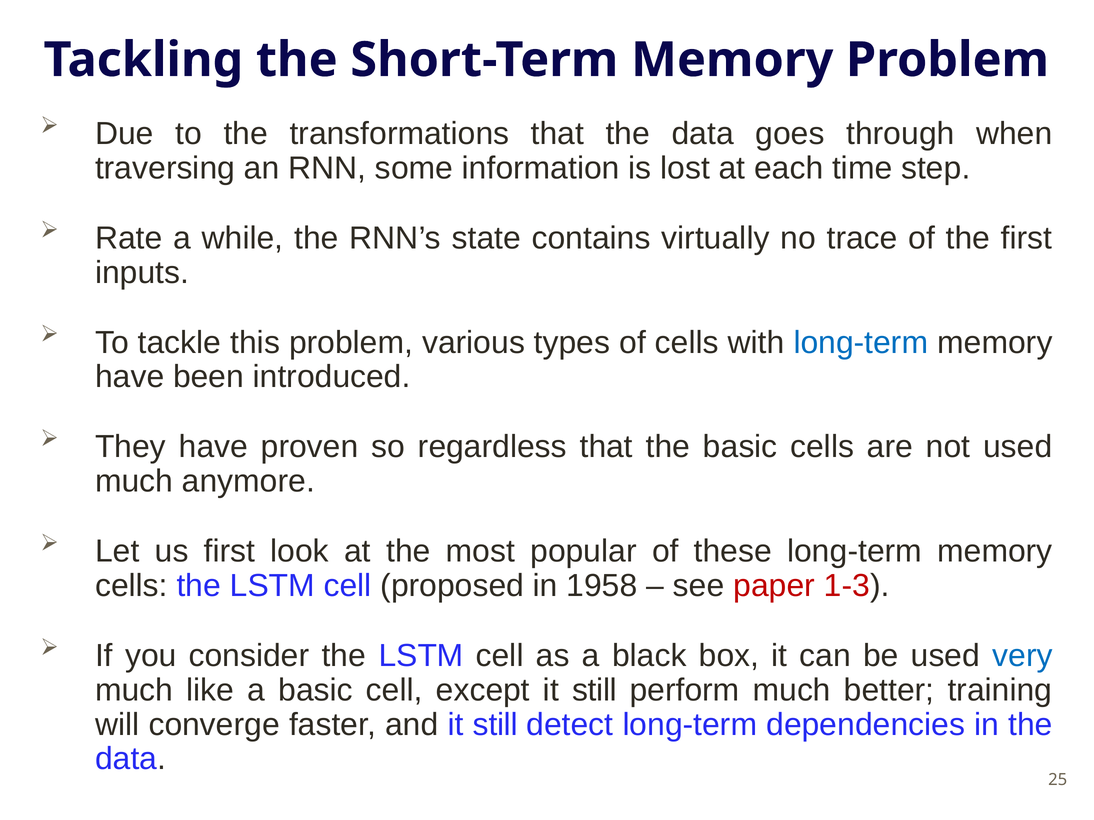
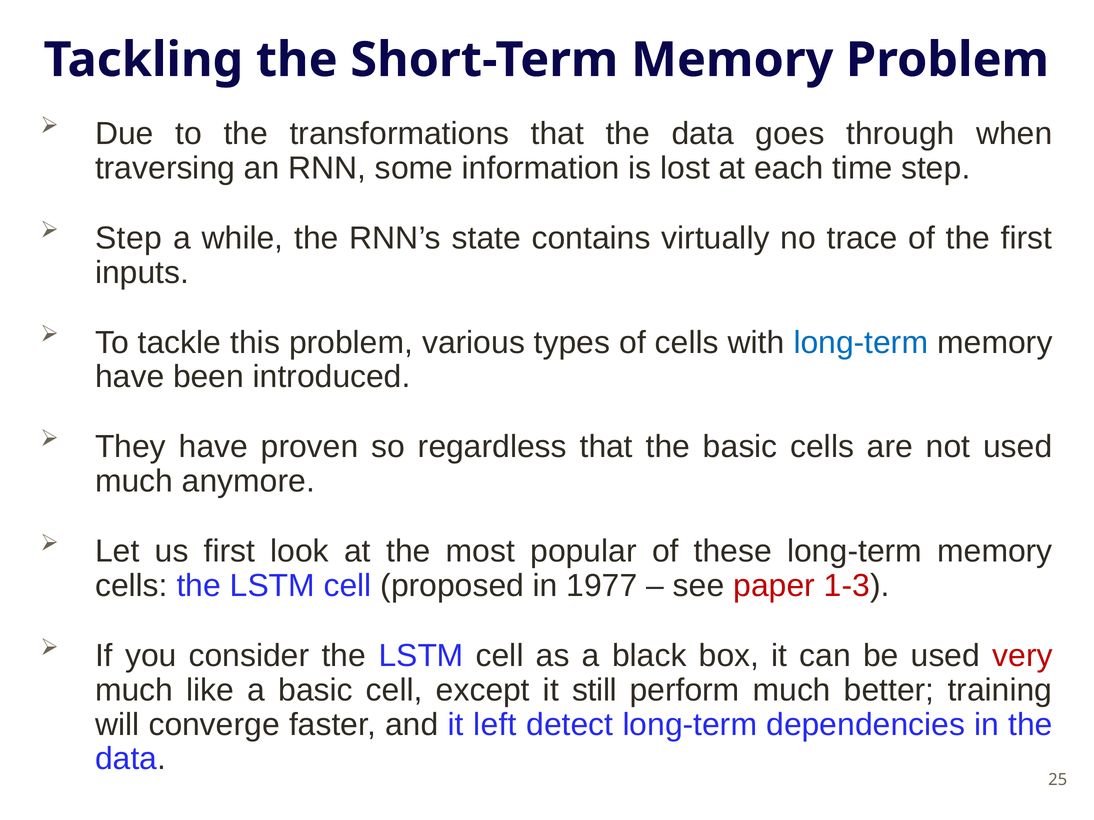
Rate at (129, 238): Rate -> Step
1958: 1958 -> 1977
very colour: blue -> red
and it still: still -> left
